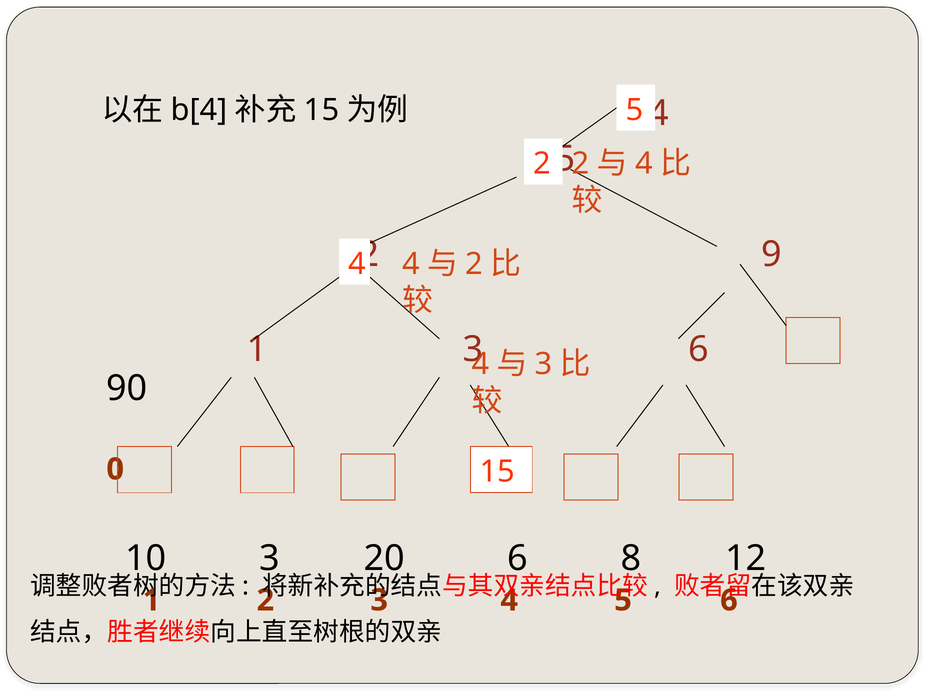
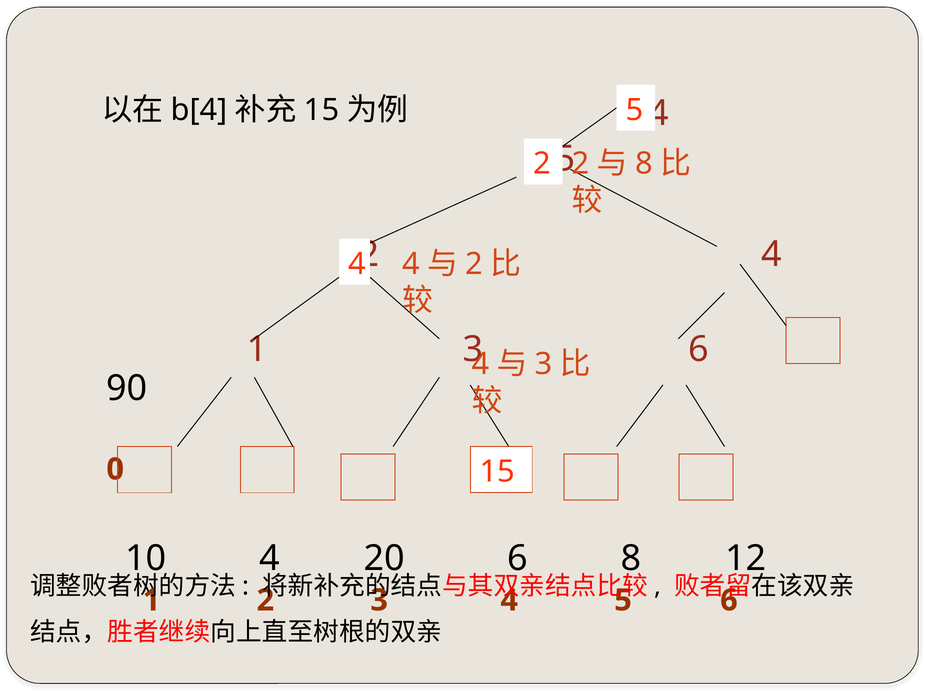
4 at (644, 164): 4 -> 8
9 at (771, 255): 9 -> 4
10 3: 3 -> 4
